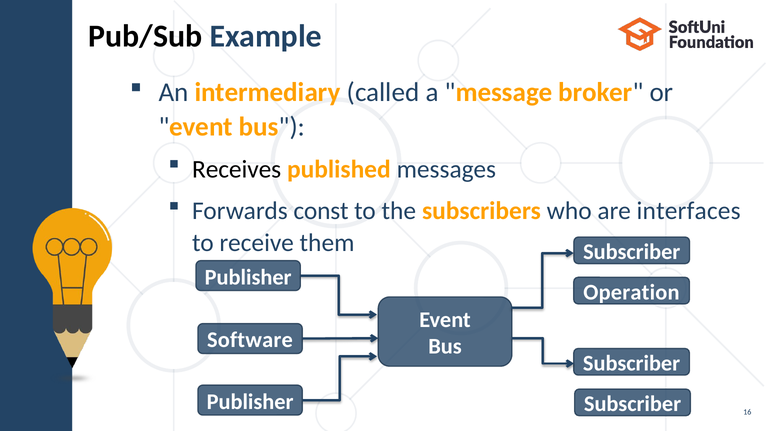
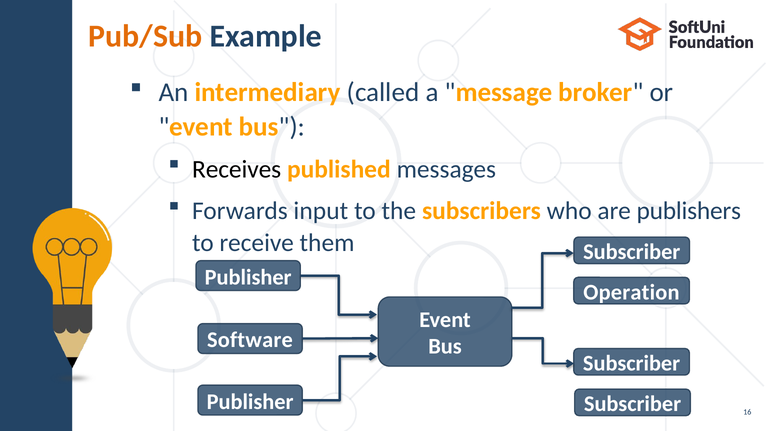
Pub/Sub colour: black -> orange
const: const -> input
interfaces: interfaces -> publishers
